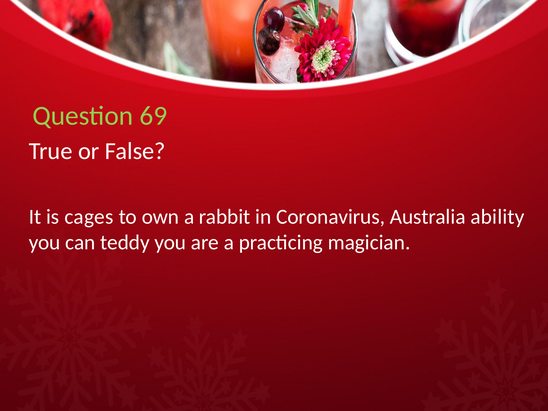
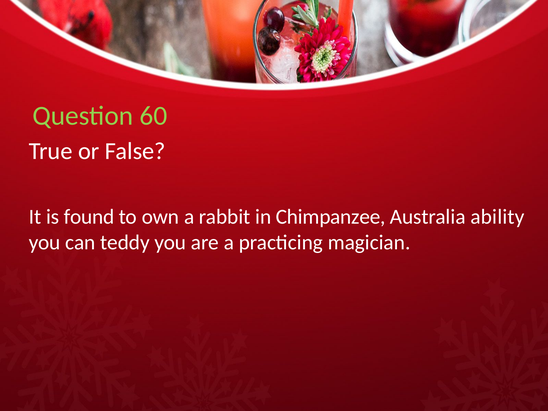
69: 69 -> 60
cages: cages -> found
Coronavirus: Coronavirus -> Chimpanzee
